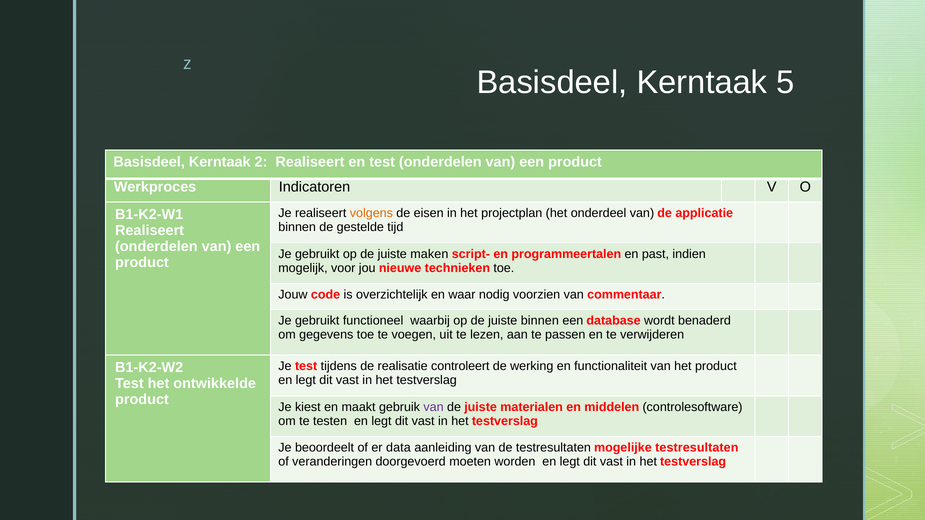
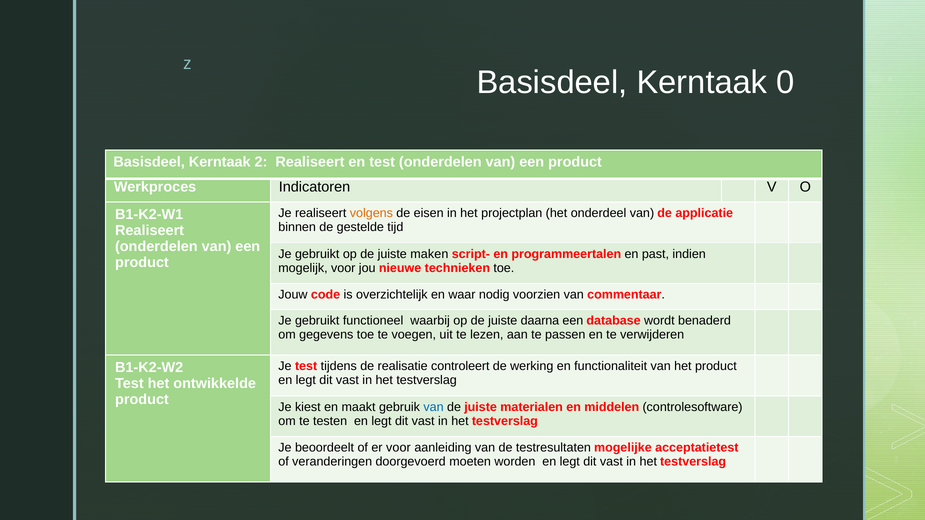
5: 5 -> 0
juiste binnen: binnen -> daarna
van at (434, 407) colour: purple -> blue
er data: data -> voor
mogelijke testresultaten: testresultaten -> acceptatietest
